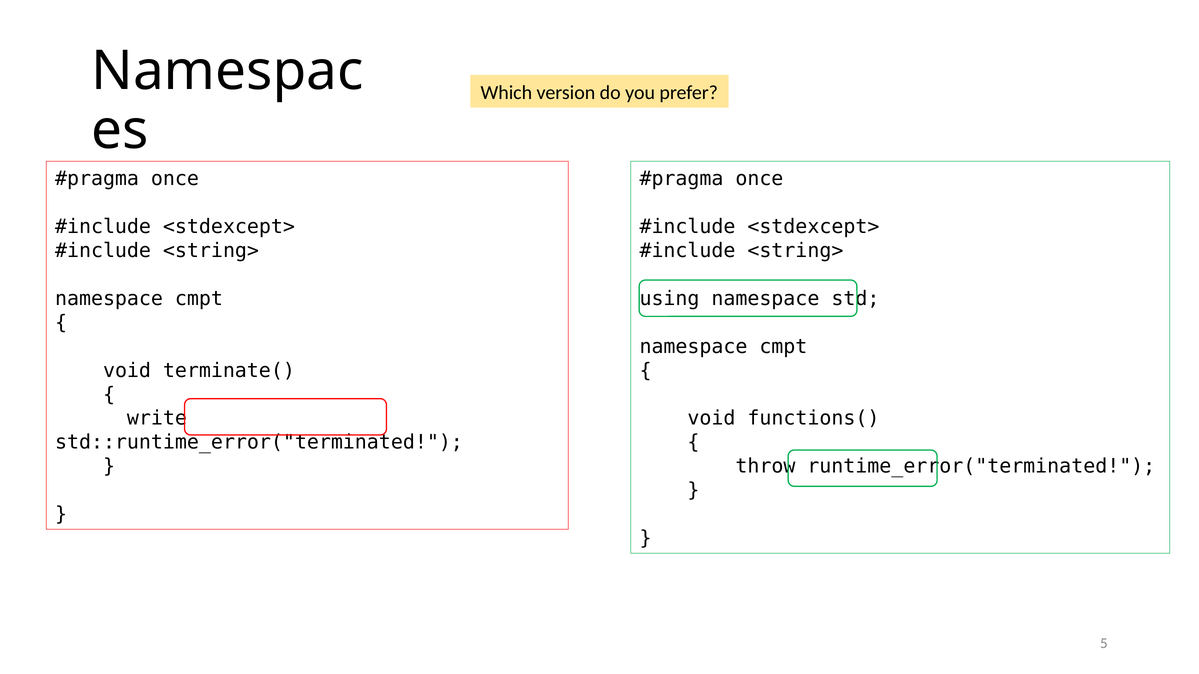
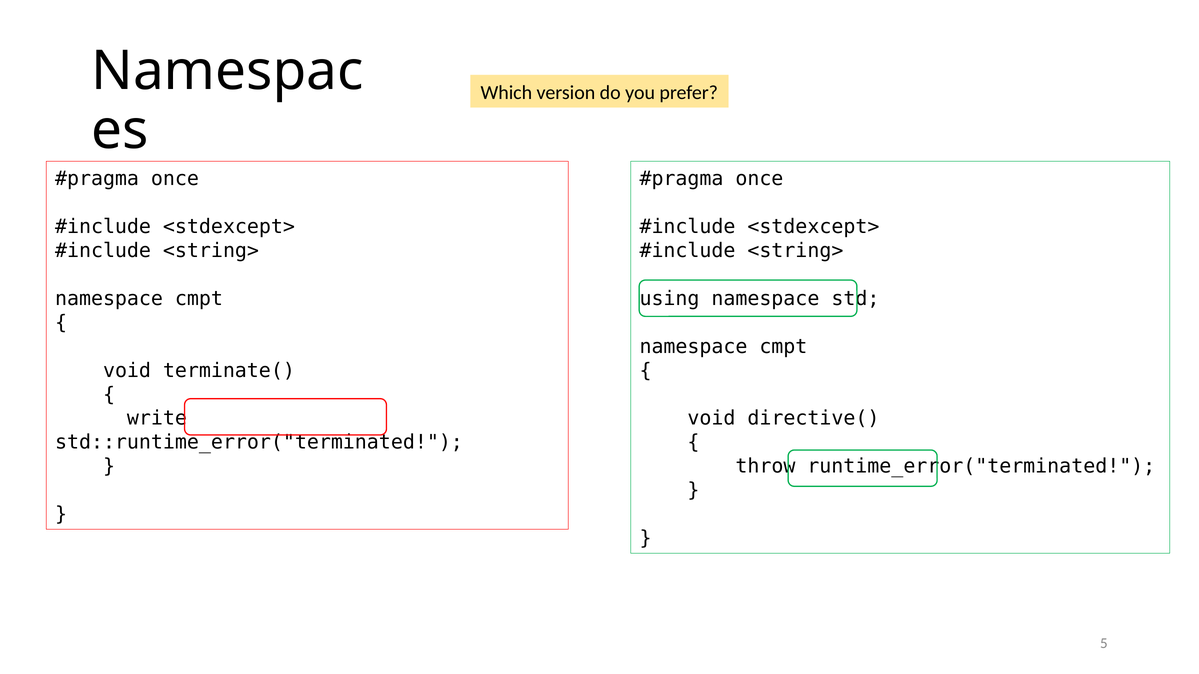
functions(: functions( -> directive(
